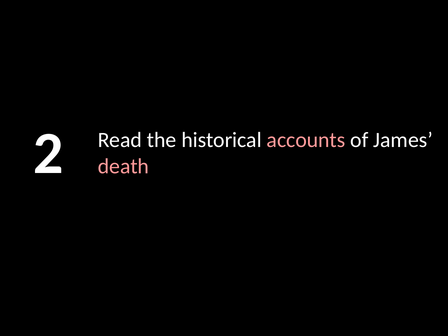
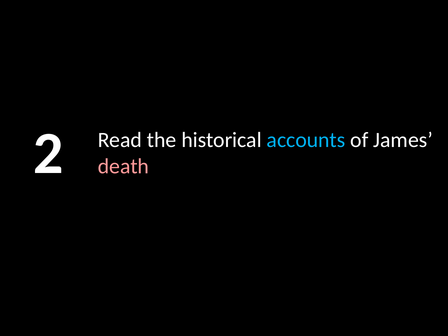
accounts colour: pink -> light blue
